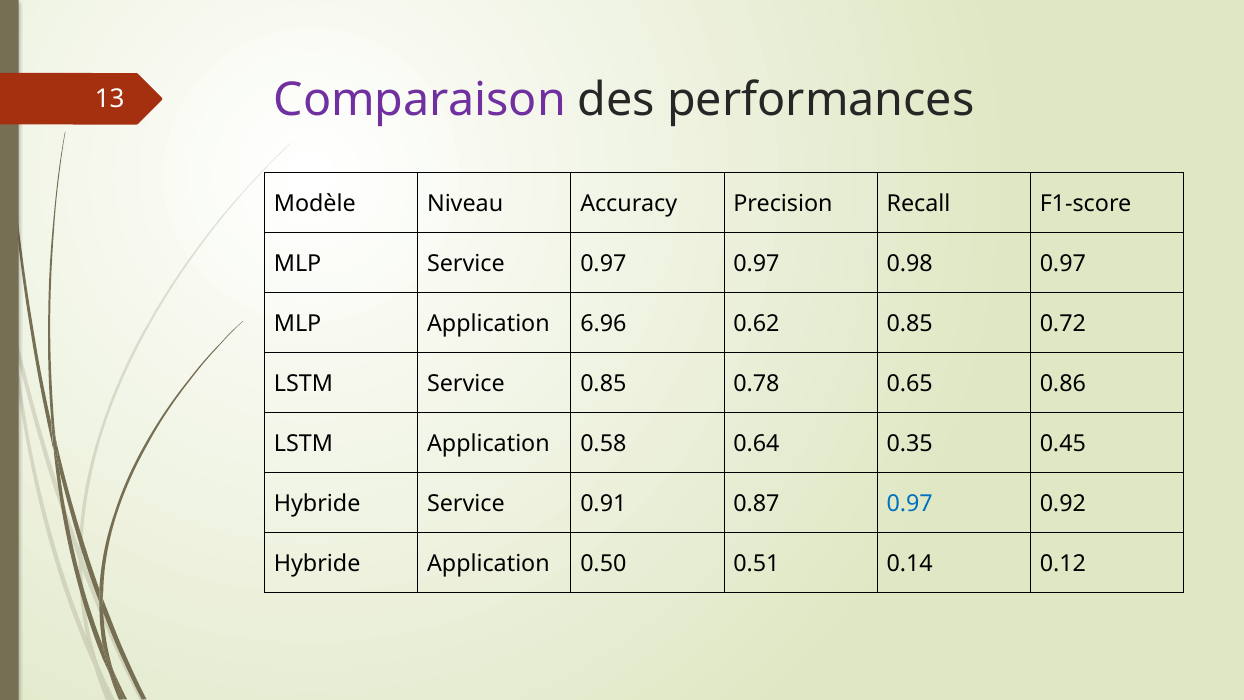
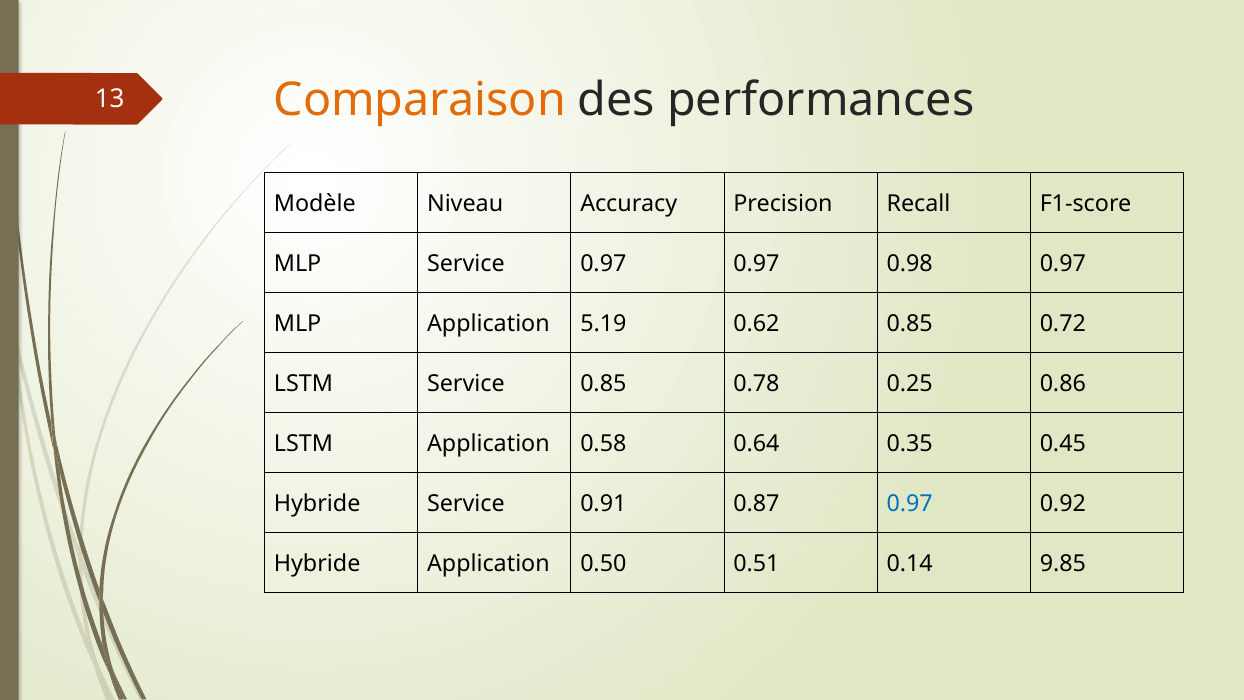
Comparaison colour: purple -> orange
6.96: 6.96 -> 5.19
0.65: 0.65 -> 0.25
0.12: 0.12 -> 9.85
